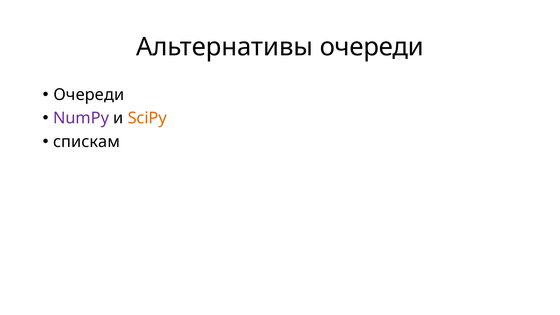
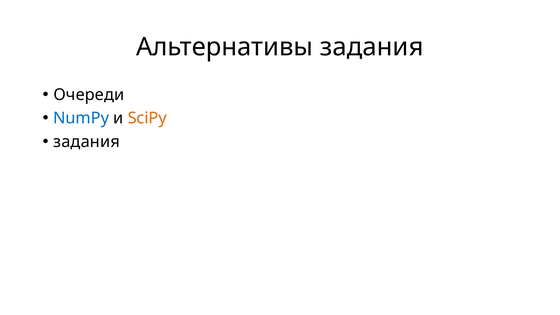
Альтернативы очереди: очереди -> задания
NumPy colour: purple -> blue
спискам at (87, 142): спискам -> задания
